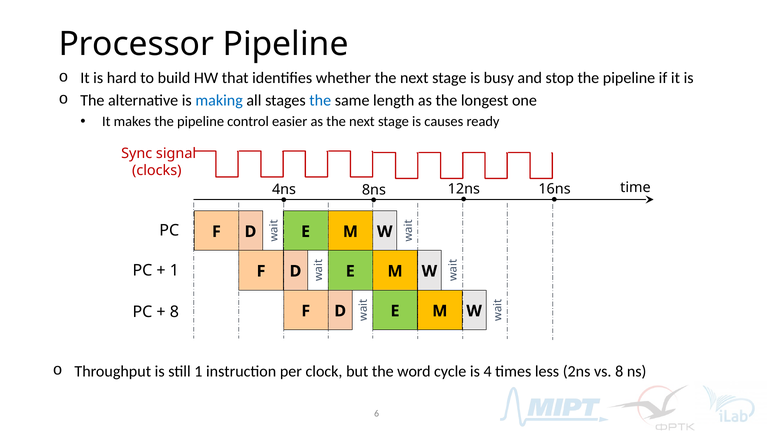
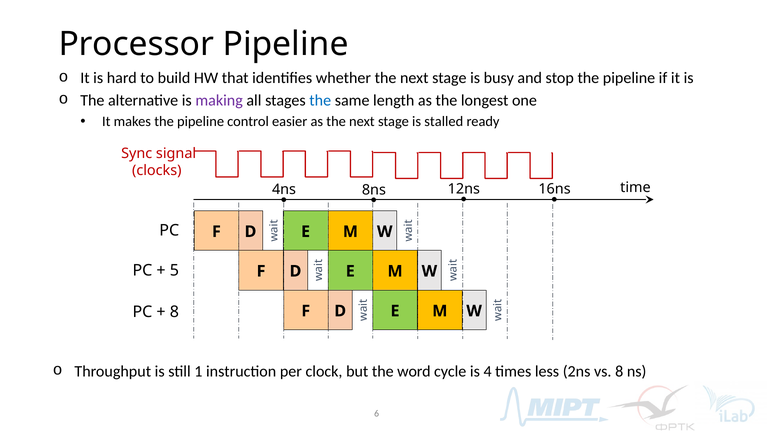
making colour: blue -> purple
causes: causes -> stalled
1 at (174, 270): 1 -> 5
